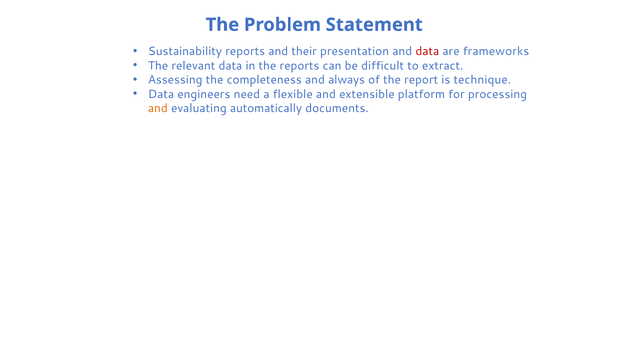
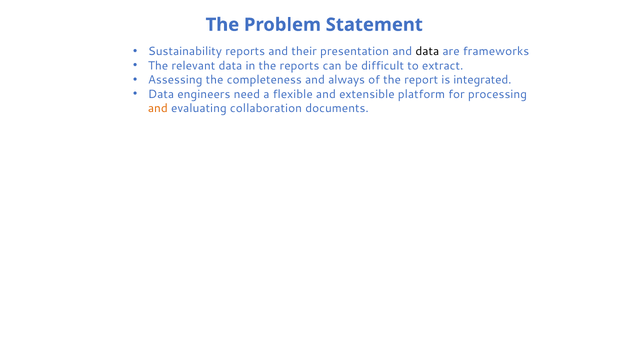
data at (427, 51) colour: red -> black
technique: technique -> integrated
automatically: automatically -> collaboration
